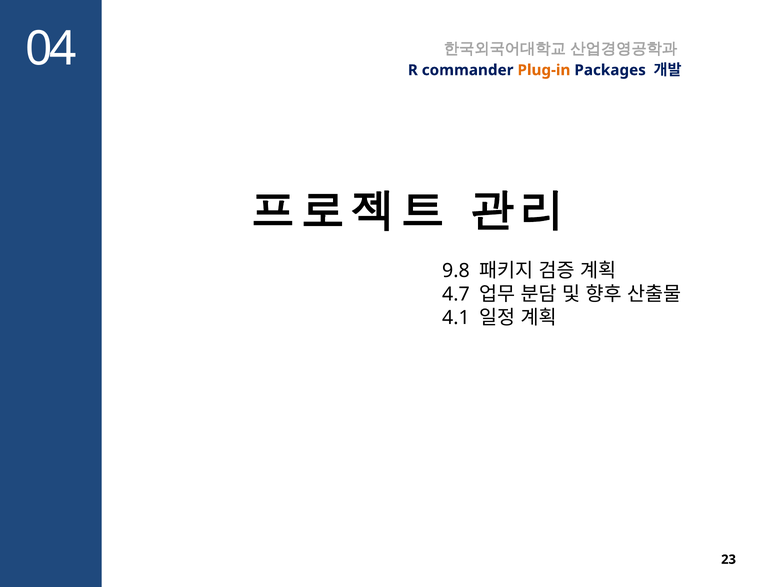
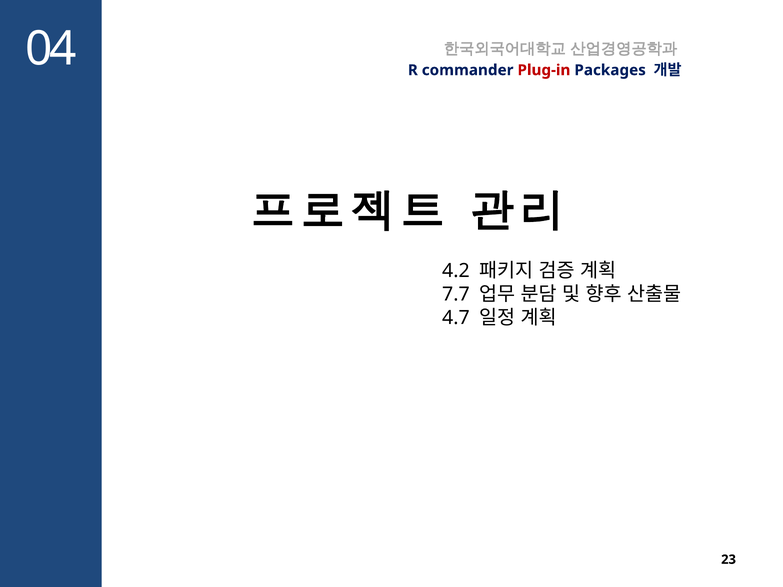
Plug-in colour: orange -> red
9.8: 9.8 -> 4.2
4.7: 4.7 -> 7.7
4.1: 4.1 -> 4.7
